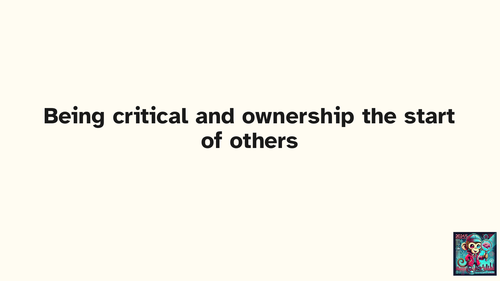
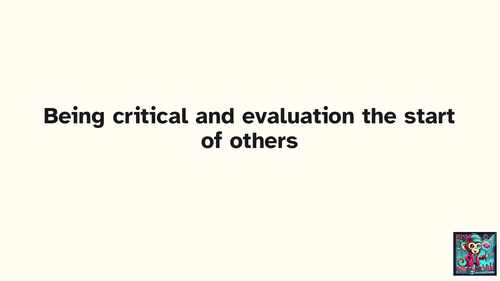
ownership: ownership -> evaluation
